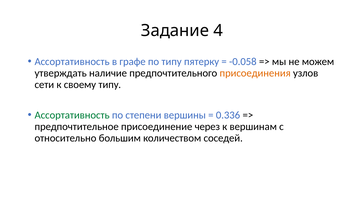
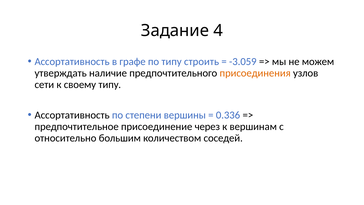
пятерку: пятерку -> строить
-0.058: -0.058 -> -3.059
Ассортативность at (72, 115) colour: green -> black
